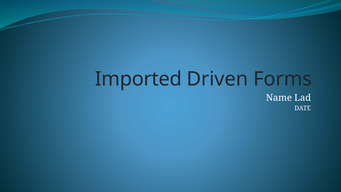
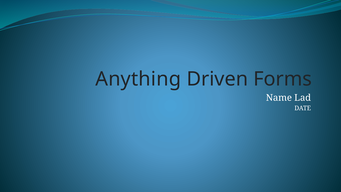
Imported: Imported -> Anything
